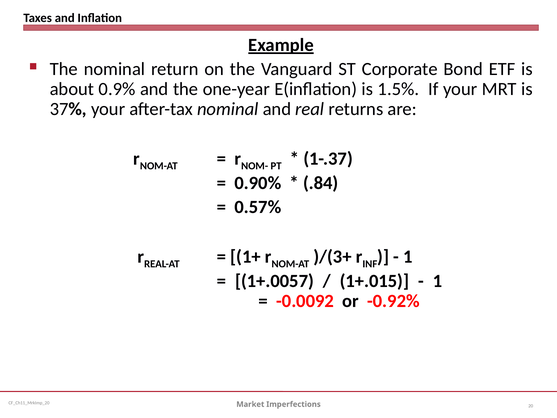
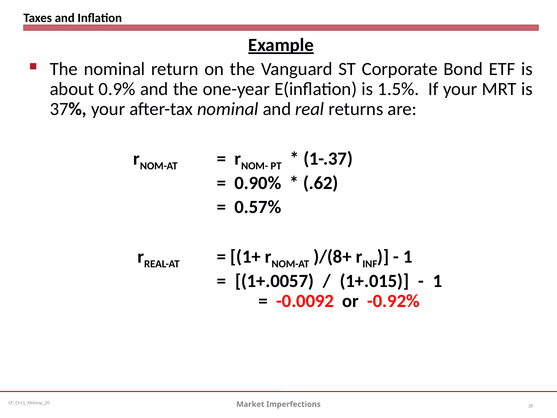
.84: .84 -> .62
)/(3+: )/(3+ -> )/(8+
